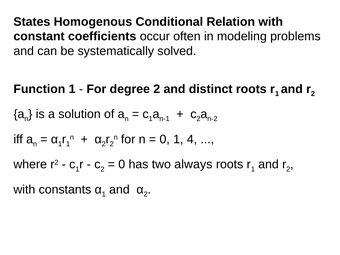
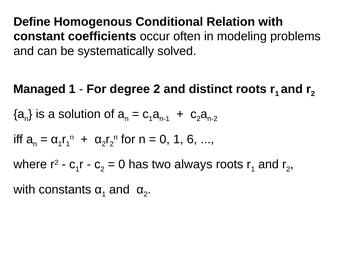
States: States -> Define
Function: Function -> Managed
4: 4 -> 6
